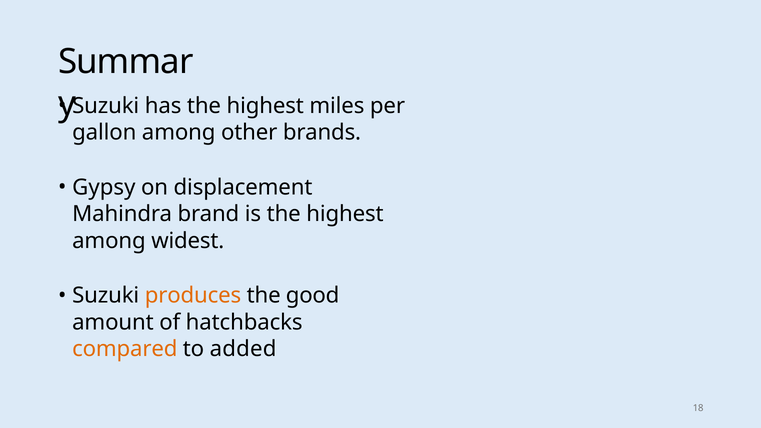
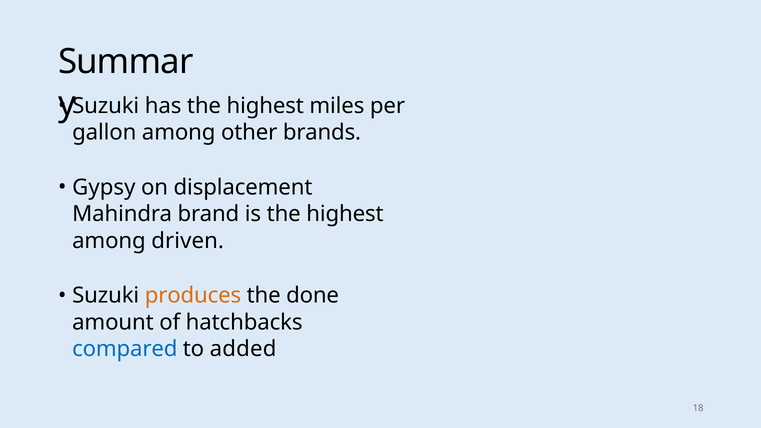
widest: widest -> driven
good: good -> done
compared colour: orange -> blue
